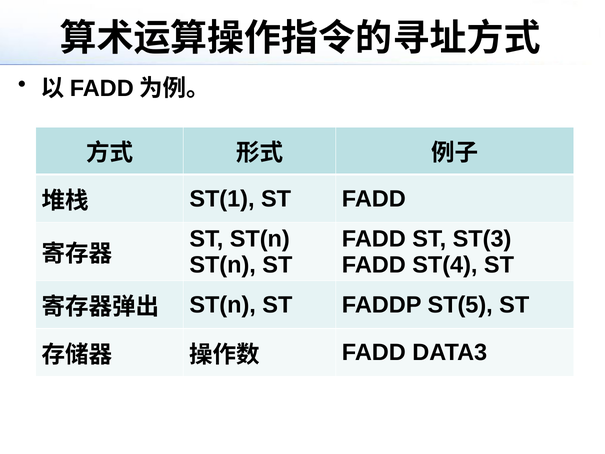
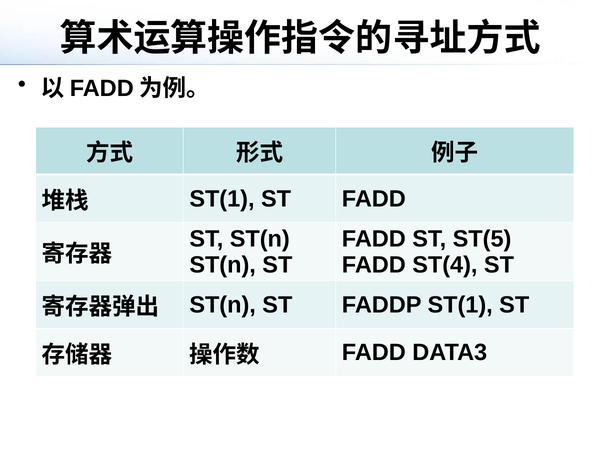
ST(3: ST(3 -> ST(5
FADDP ST(5: ST(5 -> ST(1
